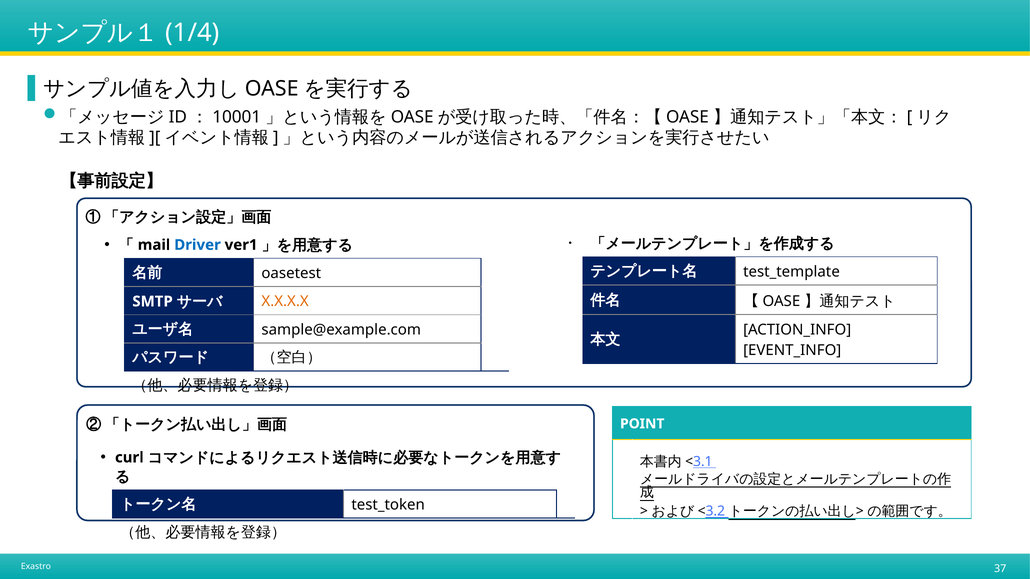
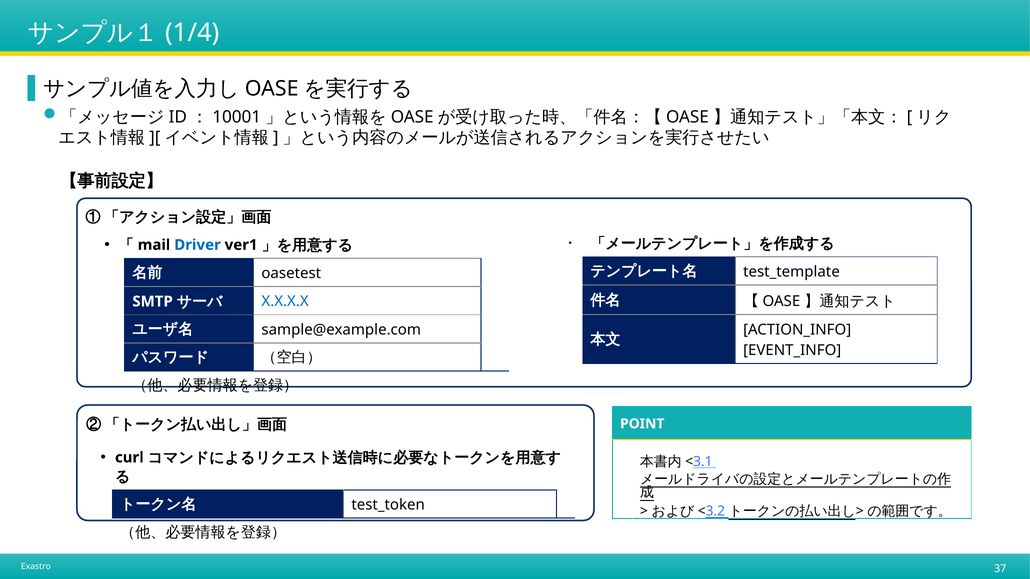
X.X.X.X colour: orange -> blue
